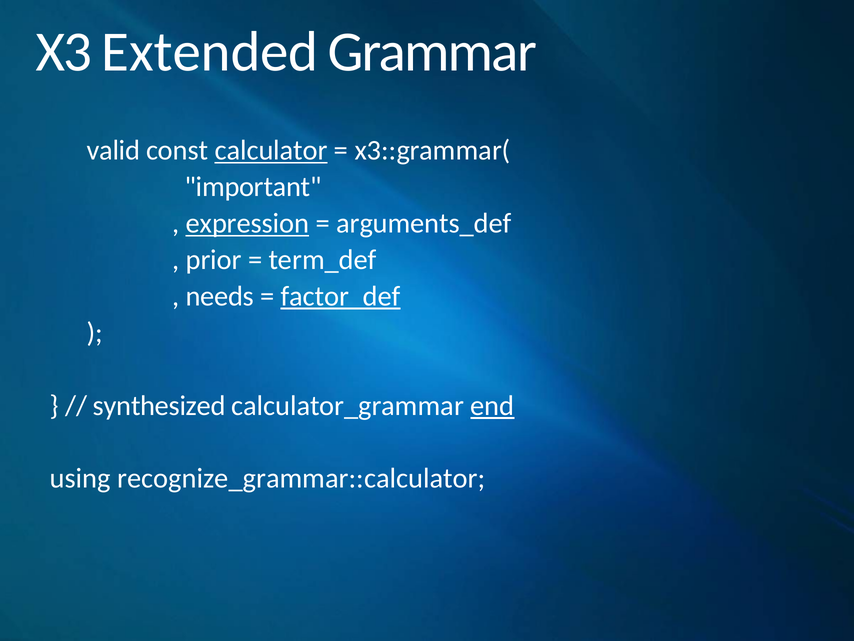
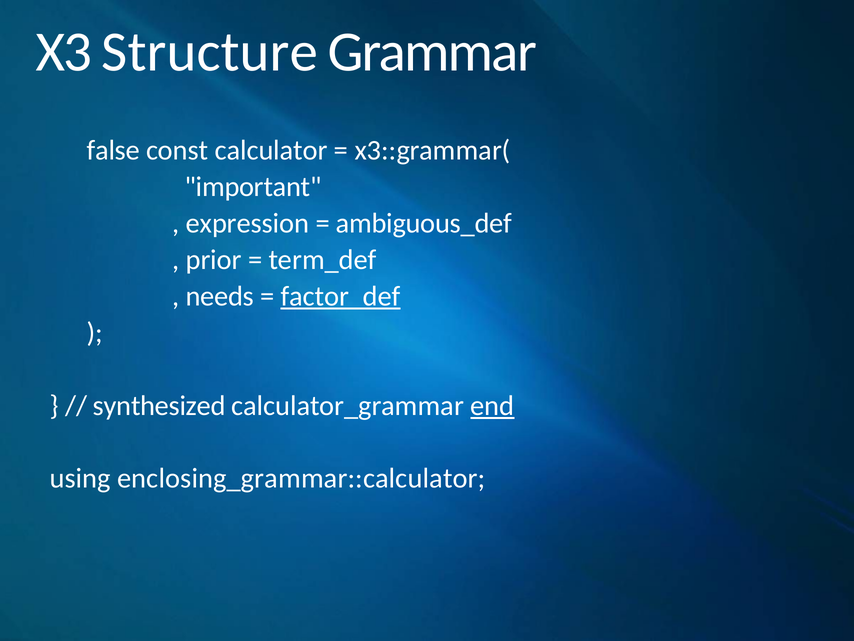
Extended: Extended -> Structure
valid: valid -> false
calculator underline: present -> none
expression underline: present -> none
arguments_def: arguments_def -> ambiguous_def
recognize_grammar::calculator: recognize_grammar::calculator -> enclosing_grammar::calculator
